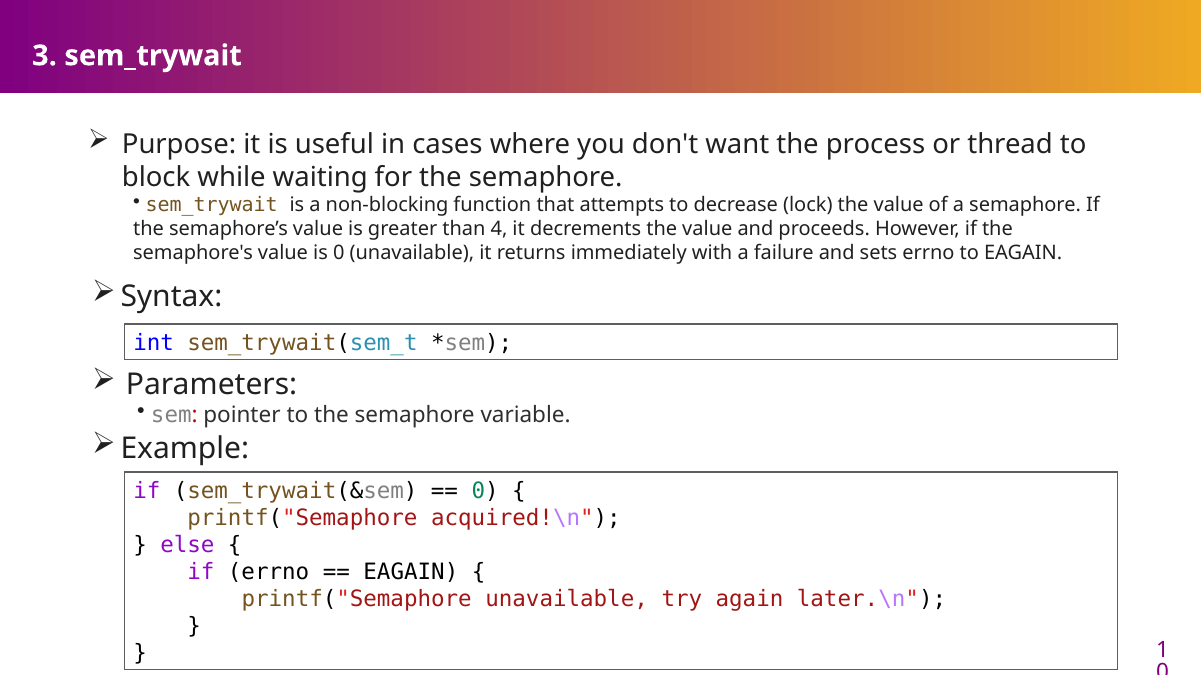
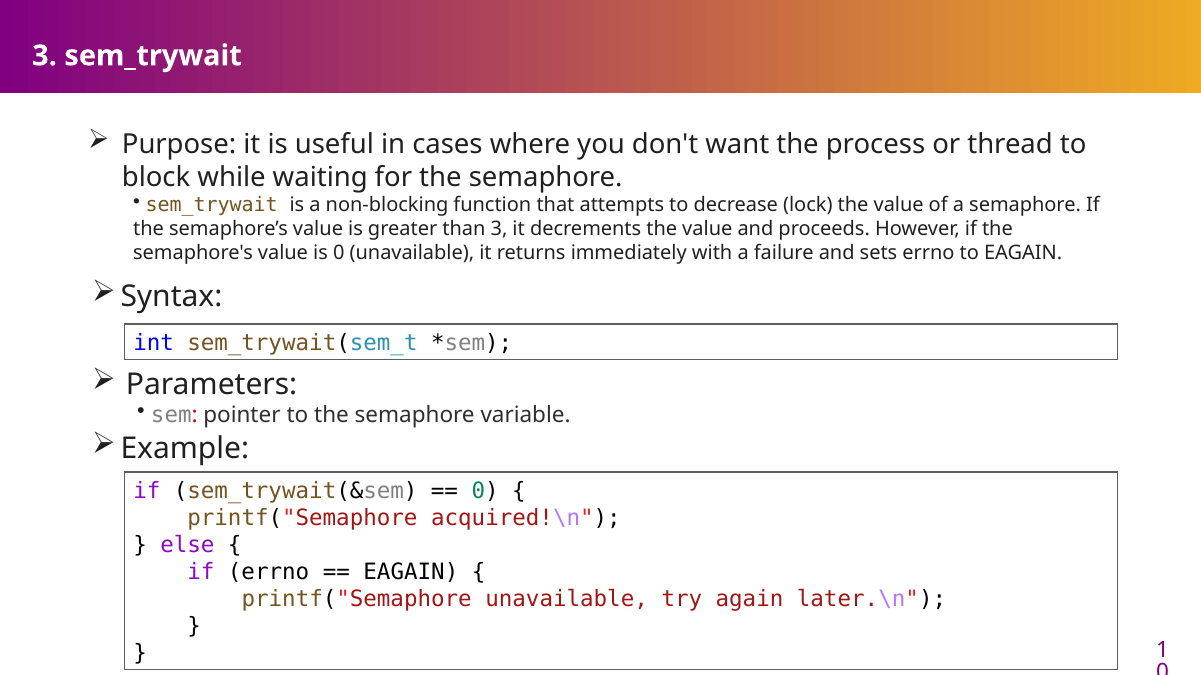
than 4: 4 -> 3
